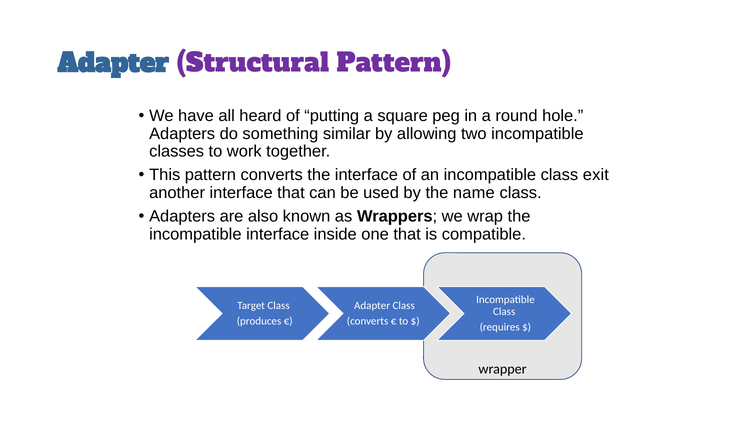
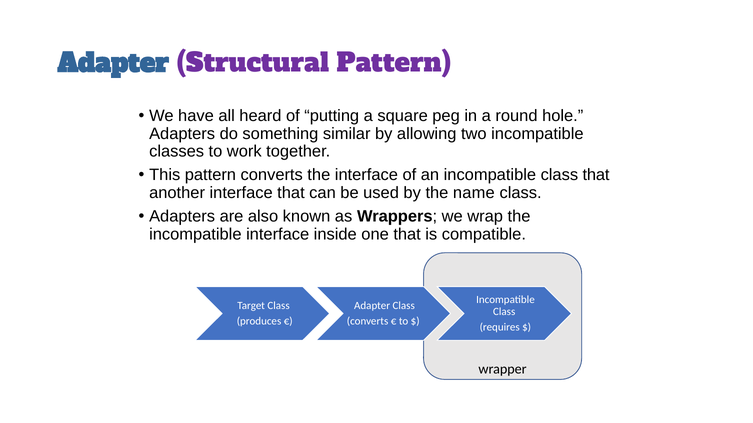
class exit: exit -> that
